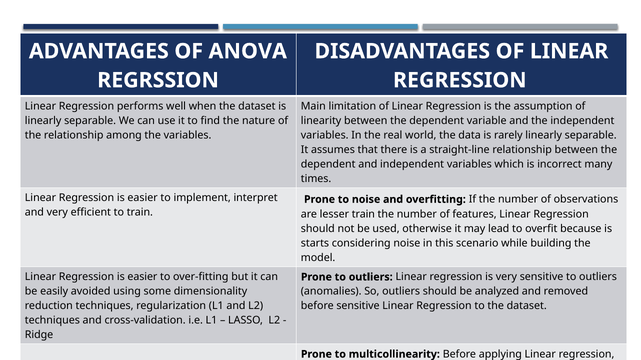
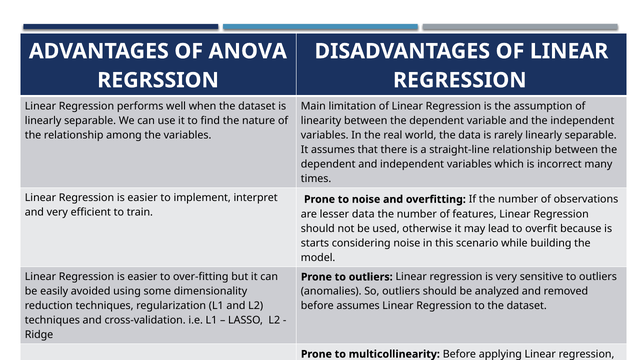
lesser train: train -> data
before sensitive: sensitive -> assumes
